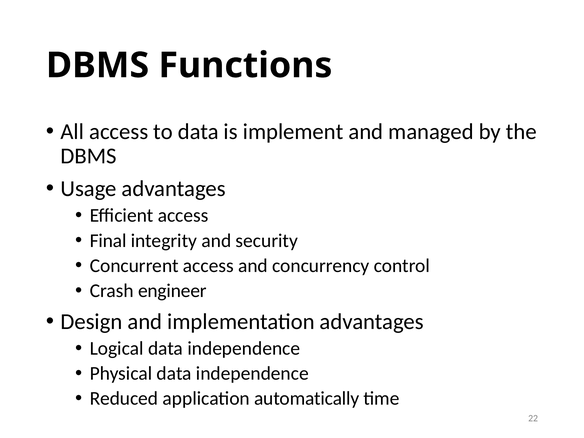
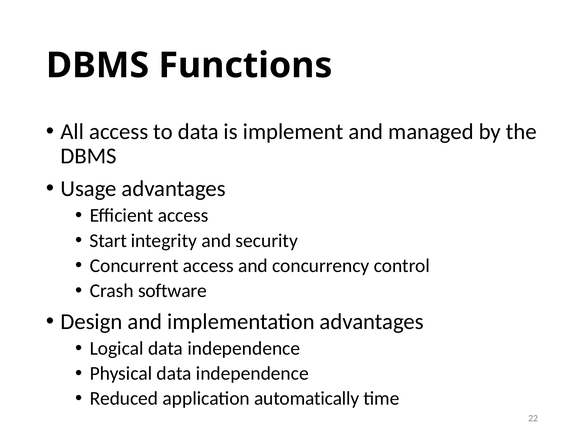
Final: Final -> Start
engineer: engineer -> software
